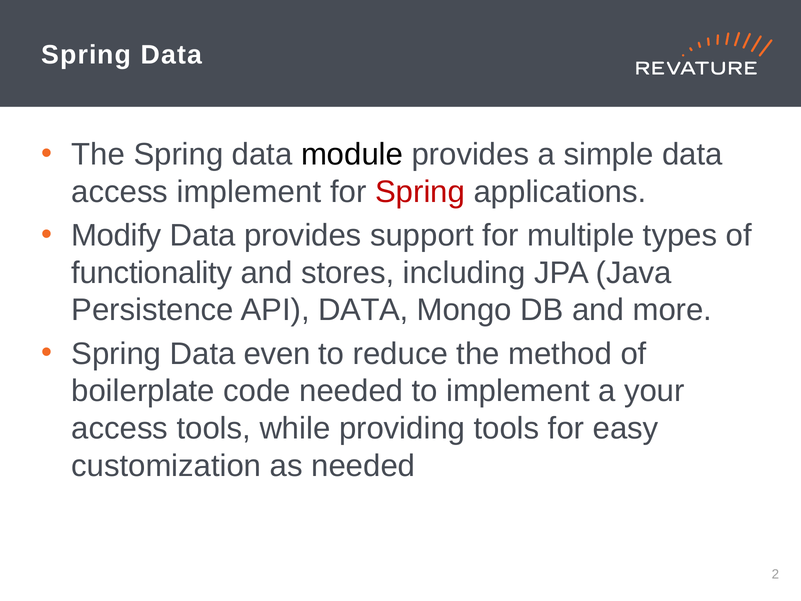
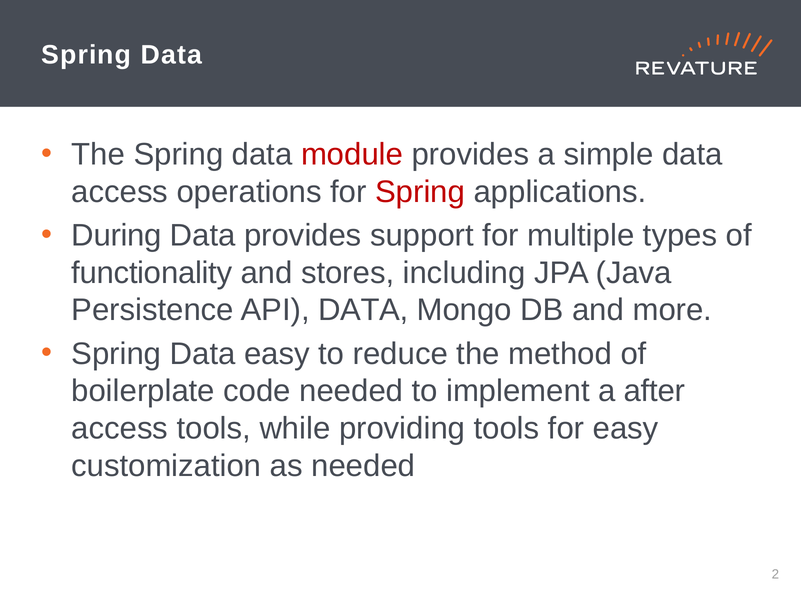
module colour: black -> red
access implement: implement -> operations
Modify: Modify -> During
Data even: even -> easy
your: your -> after
